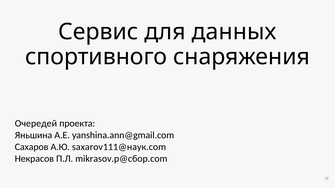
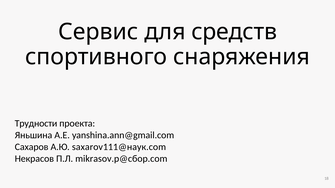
данных: данных -> средств
Очередей: Очередей -> Трудности
